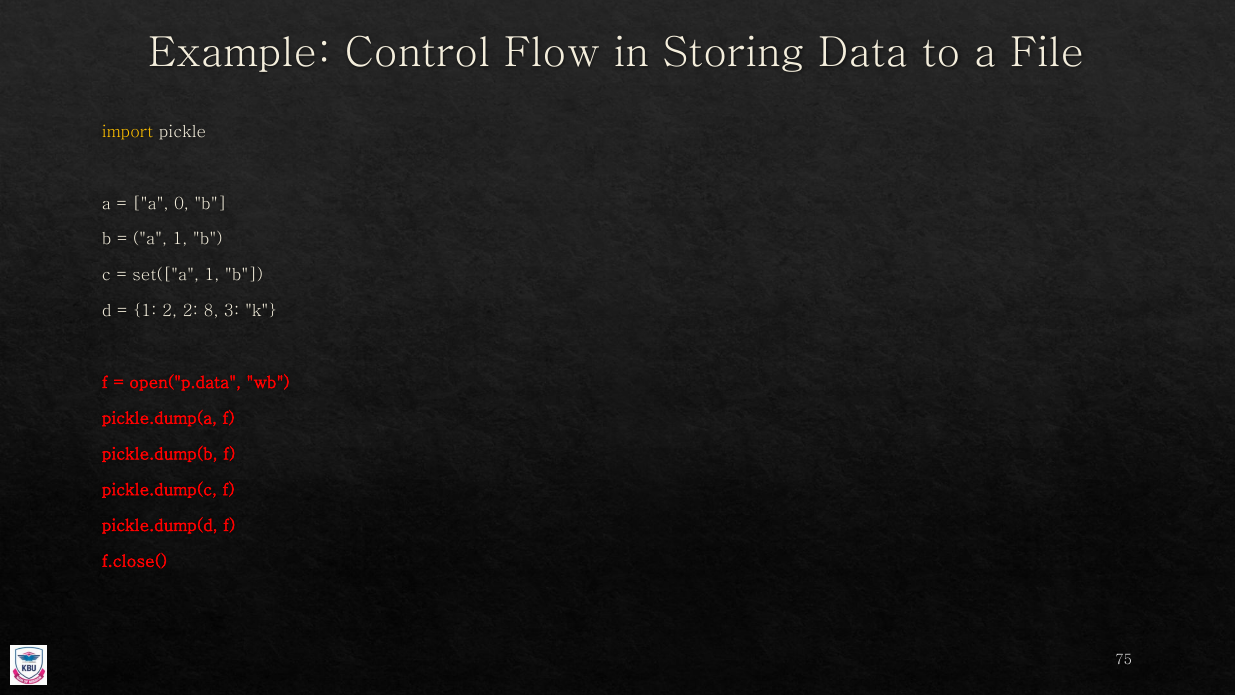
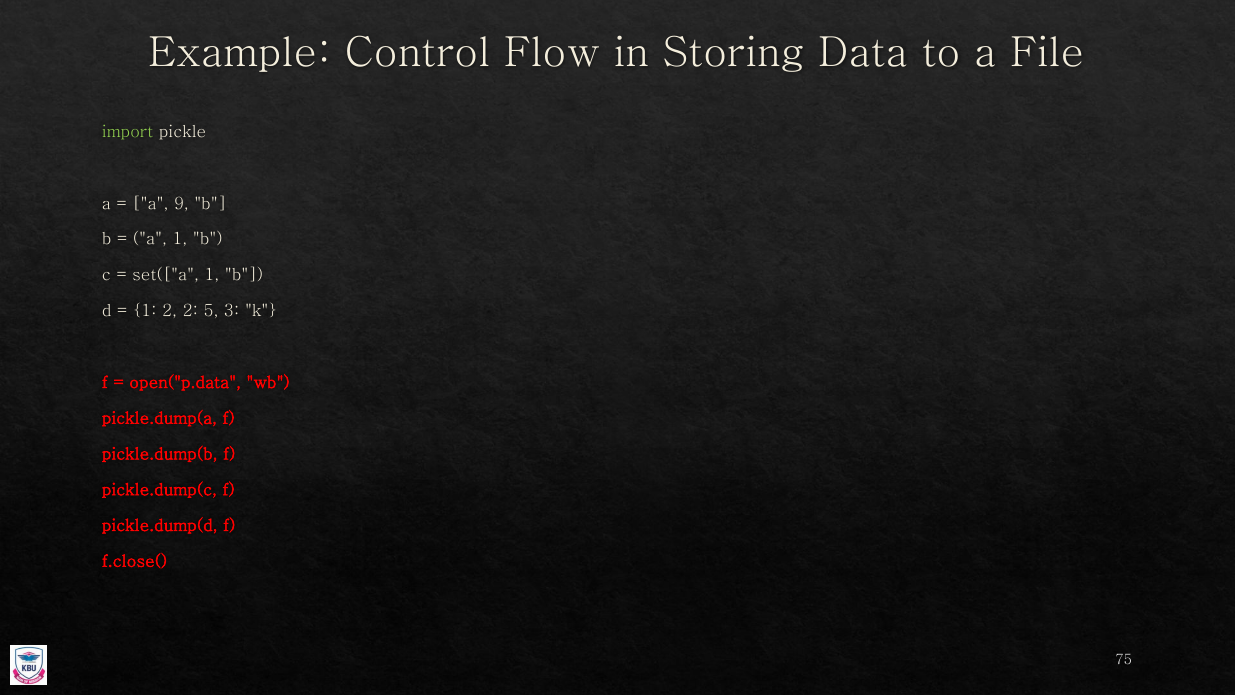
import colour: yellow -> light green
0: 0 -> 9
8: 8 -> 5
